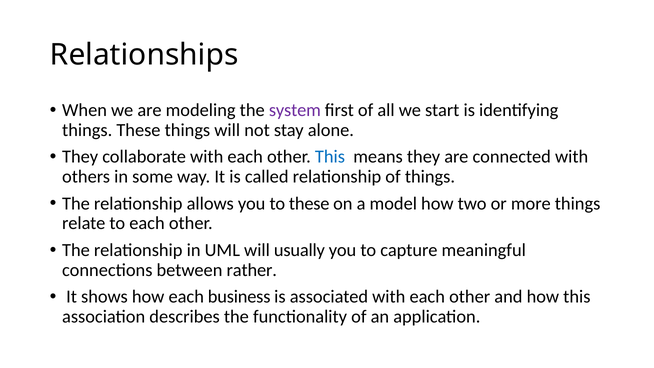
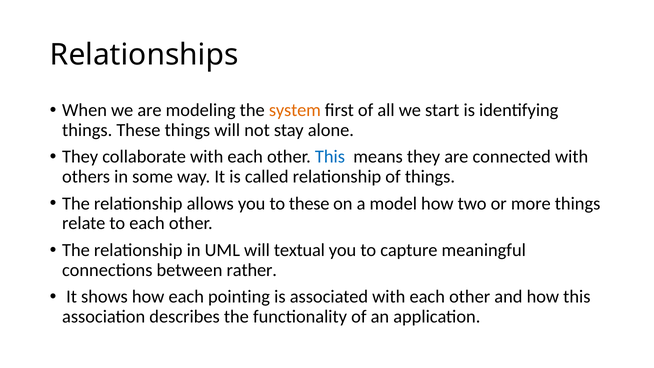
system colour: purple -> orange
usually: usually -> textual
business: business -> pointing
